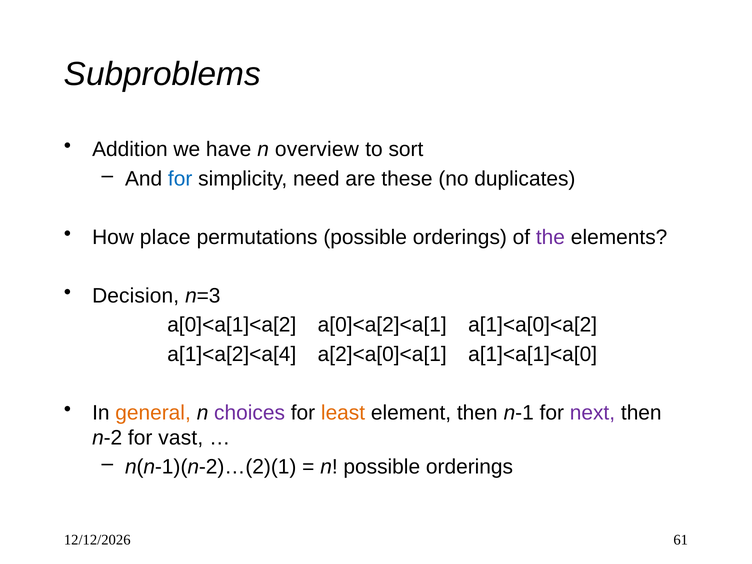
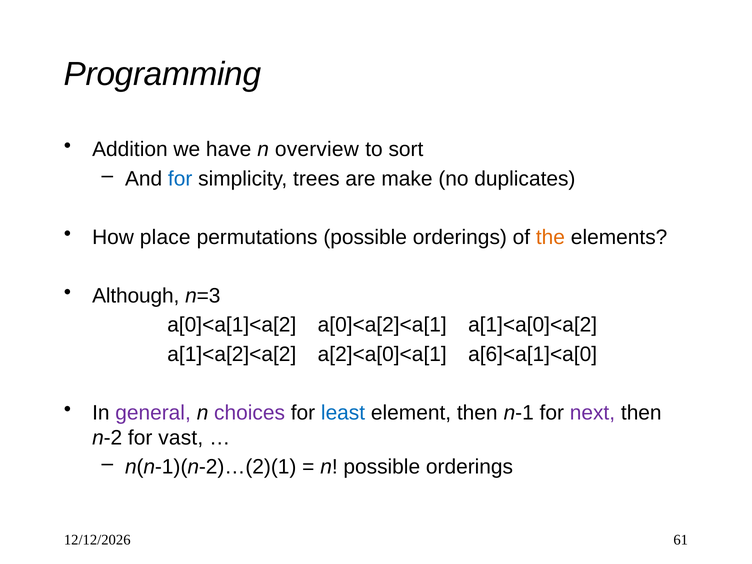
Subproblems: Subproblems -> Programming
need: need -> trees
these: these -> make
the colour: purple -> orange
Decision: Decision -> Although
a[1]<a[2]<a[4: a[1]<a[2]<a[4 -> a[1]<a[2]<a[2
a[1]<a[1]<a[0: a[1]<a[1]<a[0 -> a[6]<a[1]<a[0
general colour: orange -> purple
least colour: orange -> blue
